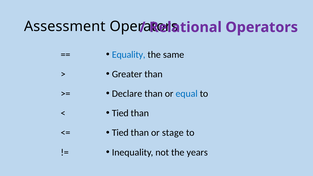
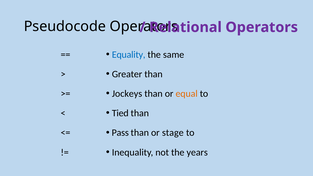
Assessment: Assessment -> Pseudocode
Declare: Declare -> Jockeys
equal colour: blue -> orange
Tied at (120, 133): Tied -> Pass
